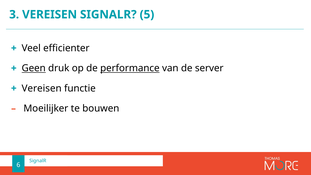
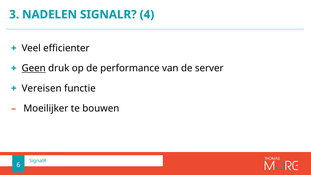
3 VEREISEN: VEREISEN -> NADELEN
5: 5 -> 4
performance underline: present -> none
